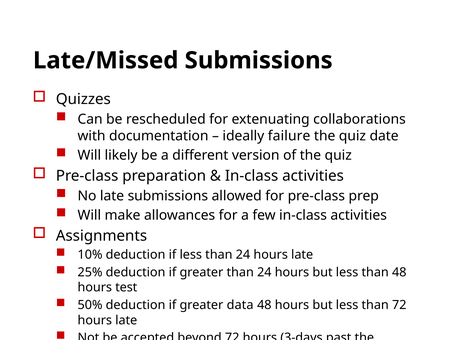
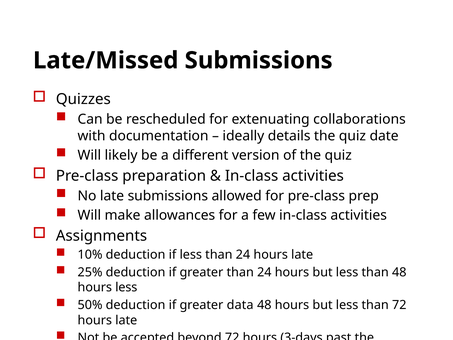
failure: failure -> details
hours test: test -> less
